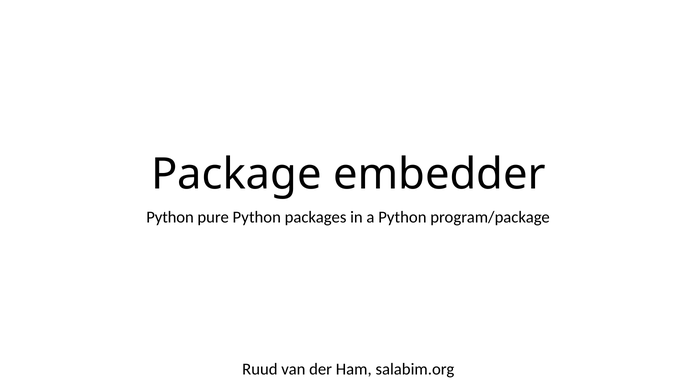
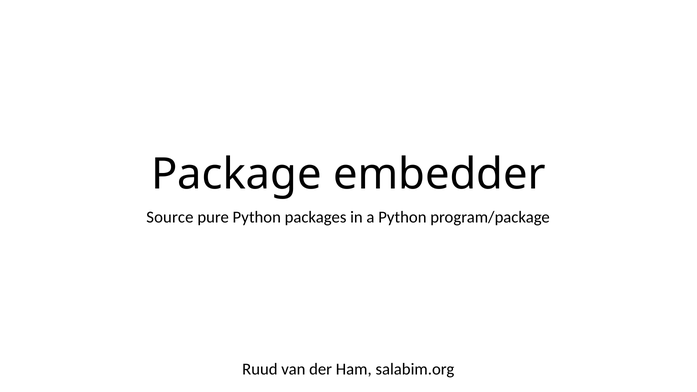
Python at (170, 217): Python -> Source
